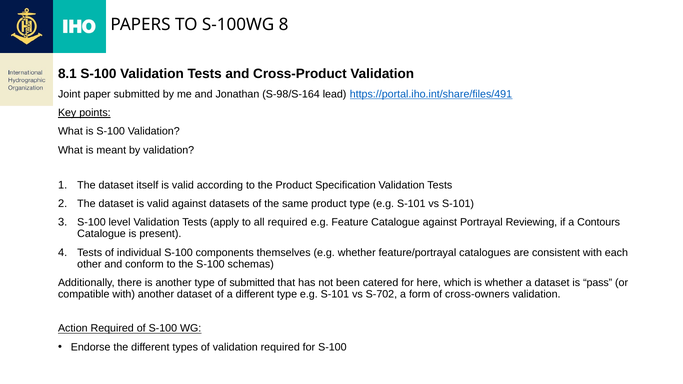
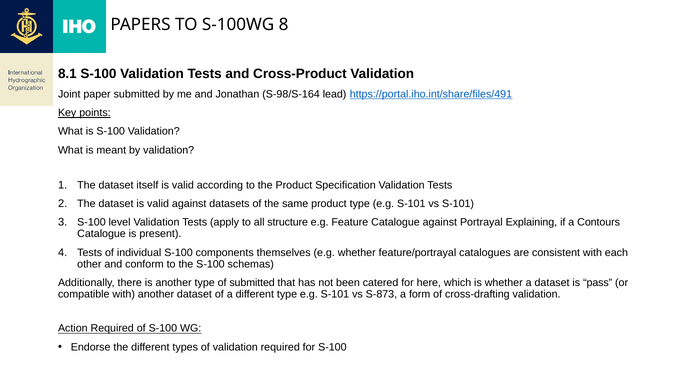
all required: required -> structure
Reviewing: Reviewing -> Explaining
S-702: S-702 -> S-873
cross-owners: cross-owners -> cross-drafting
